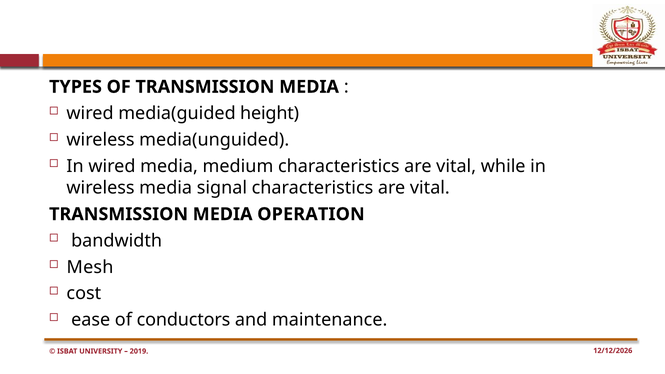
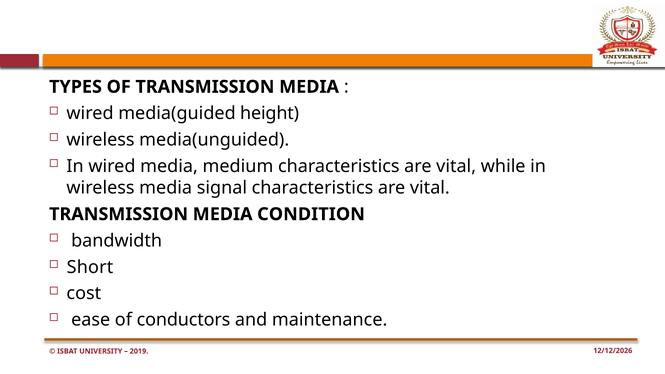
OPERATION: OPERATION -> CONDITION
Mesh: Mesh -> Short
